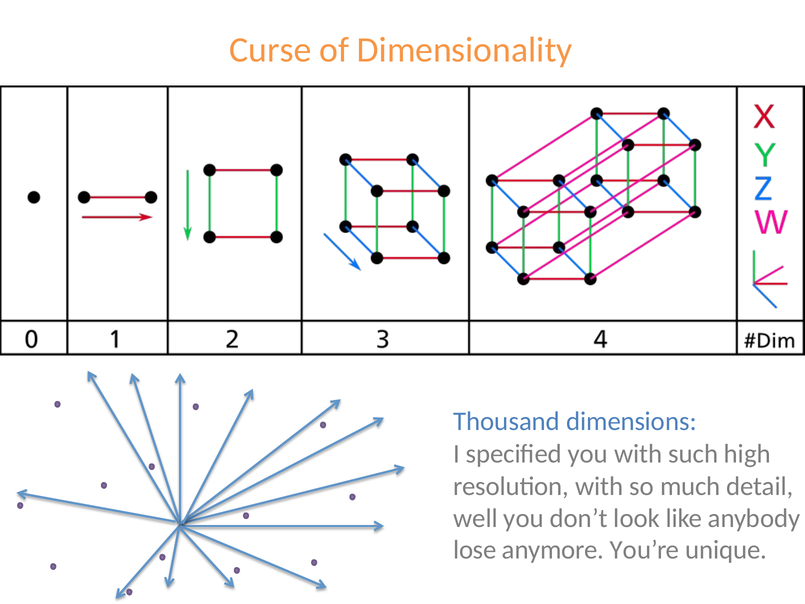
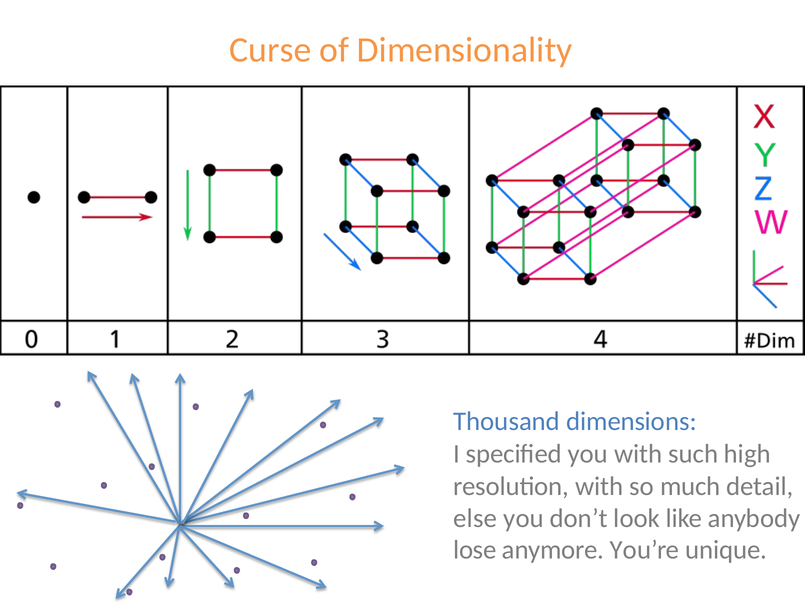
well: well -> else
